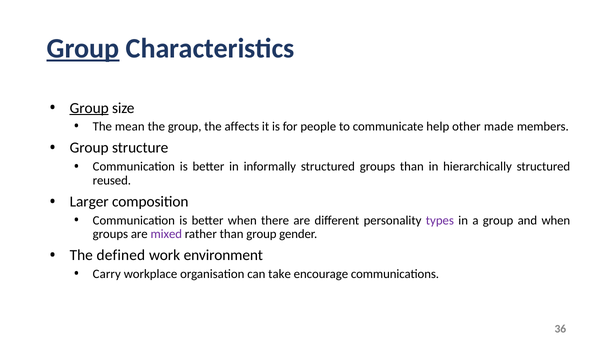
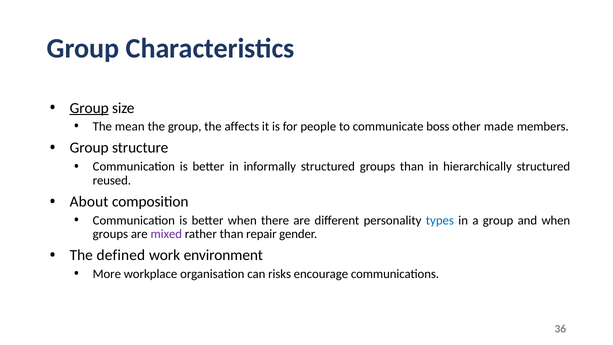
Group at (83, 48) underline: present -> none
help: help -> boss
Larger: Larger -> About
types colour: purple -> blue
than group: group -> repair
Carry: Carry -> More
take: take -> risks
